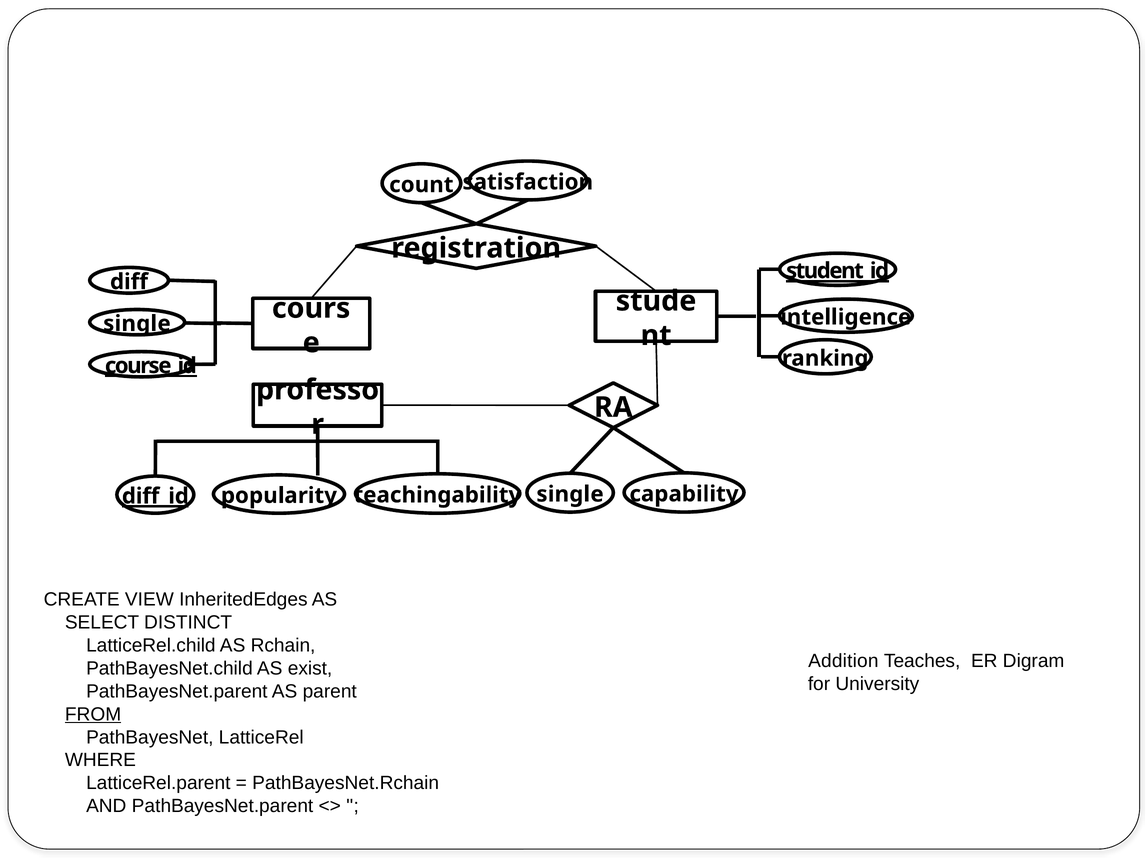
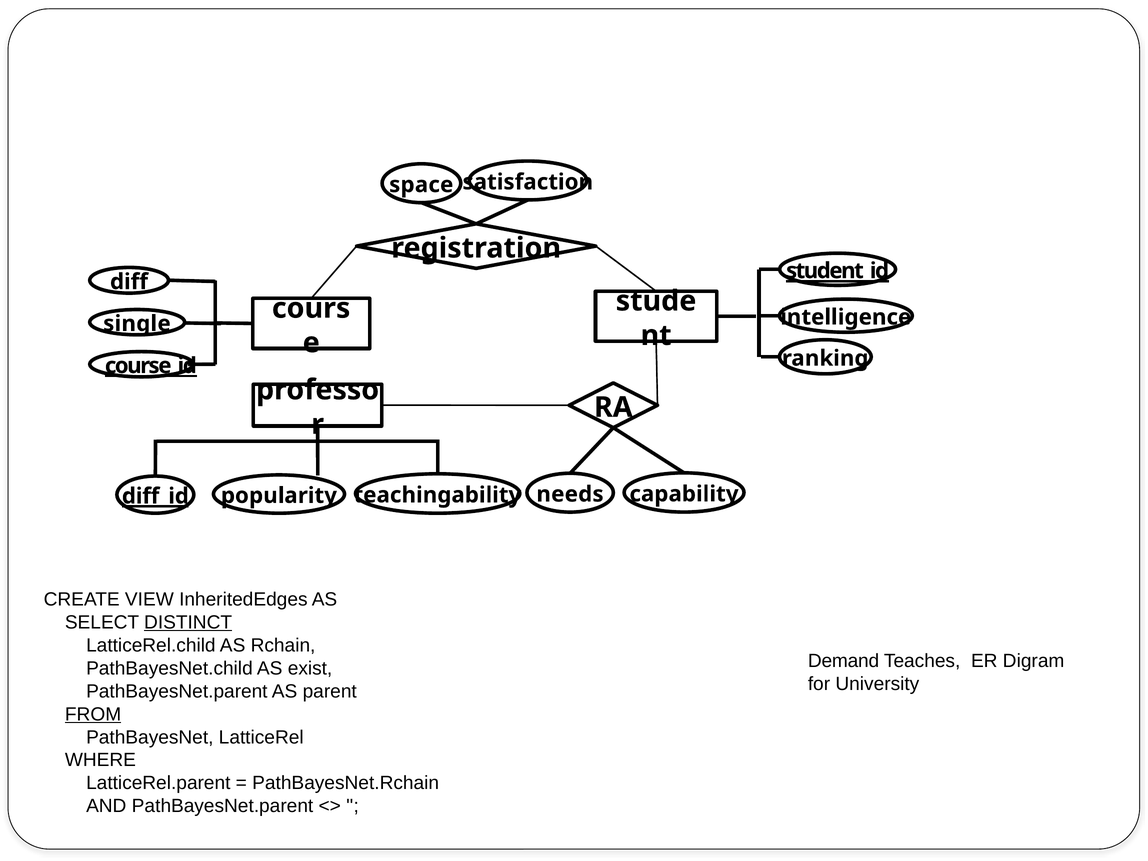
count: count -> space
single at (570, 494): single -> needs
DISTINCT underline: none -> present
Addition: Addition -> Demand
